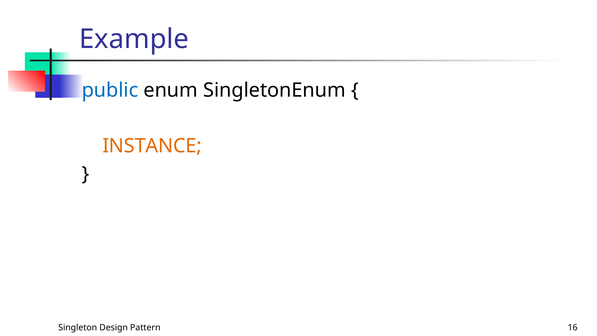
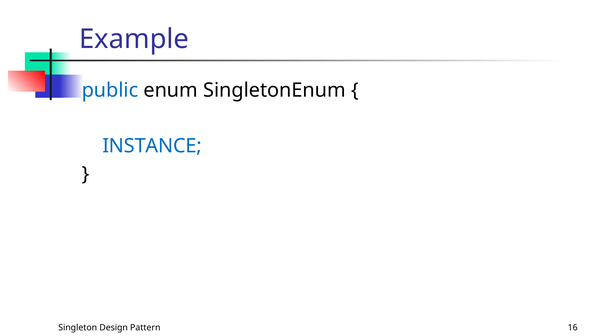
INSTANCE colour: orange -> blue
